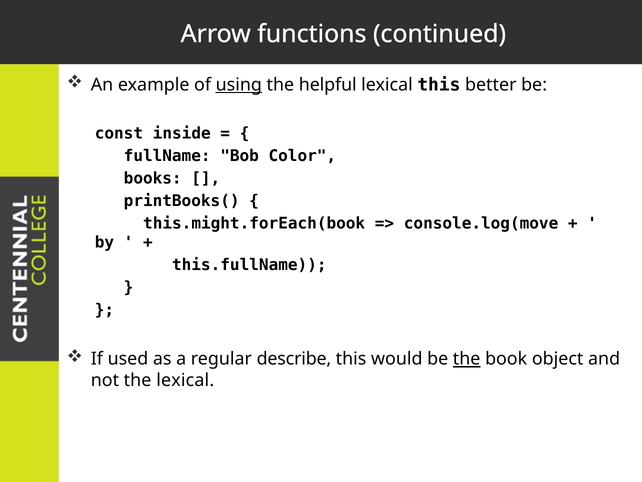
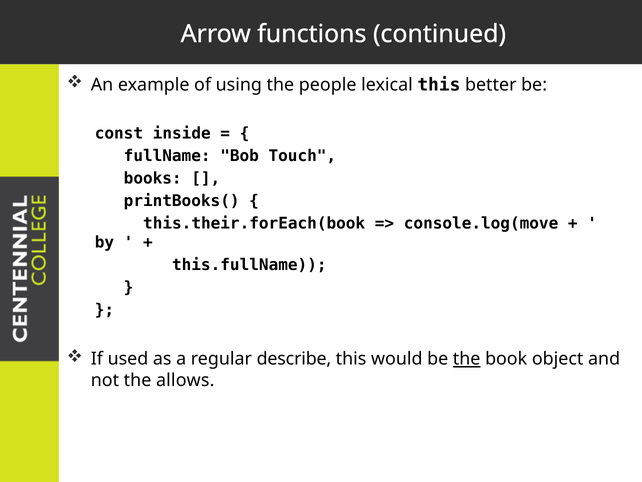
using underline: present -> none
helpful: helpful -> people
Color: Color -> Touch
this.might.forEach(book: this.might.forEach(book -> this.their.forEach(book
the lexical: lexical -> allows
